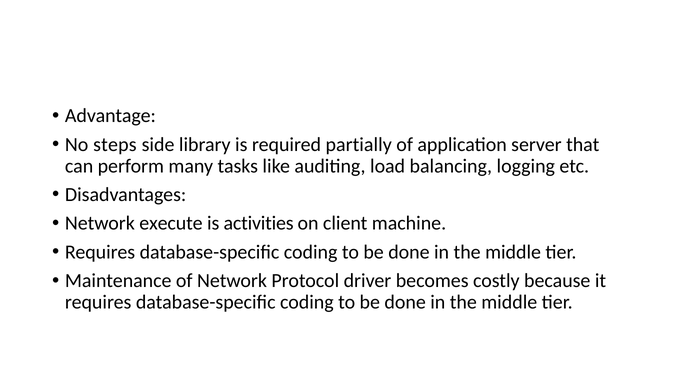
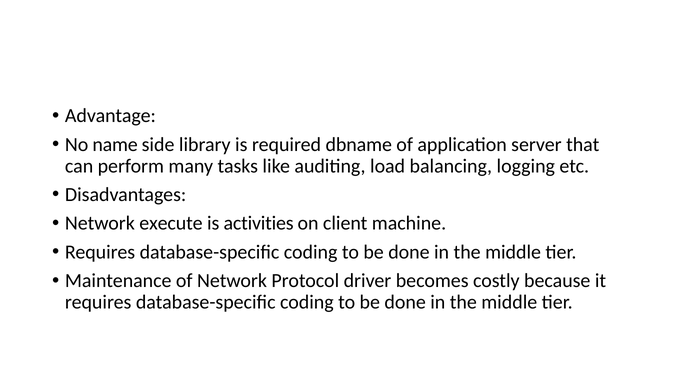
steps: steps -> name
partially: partially -> dbname
